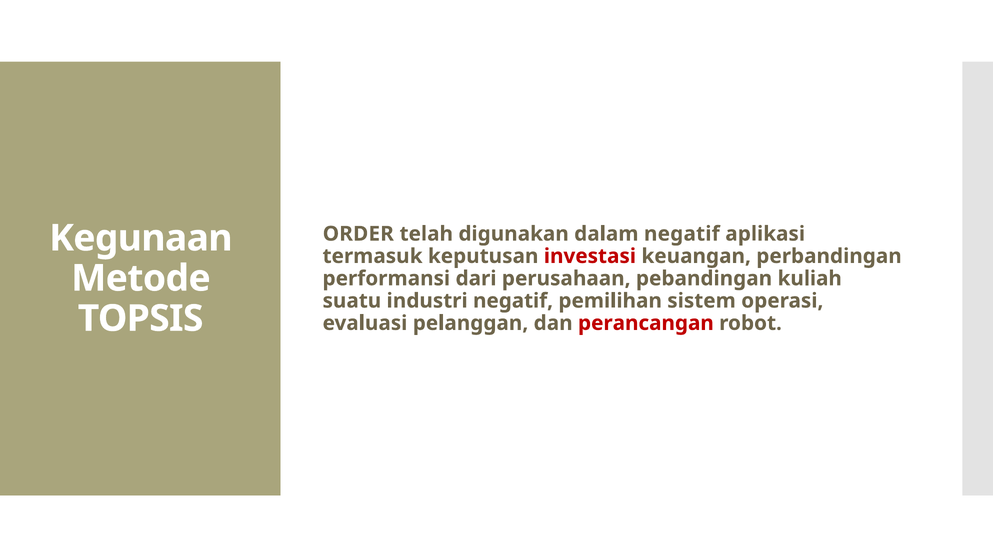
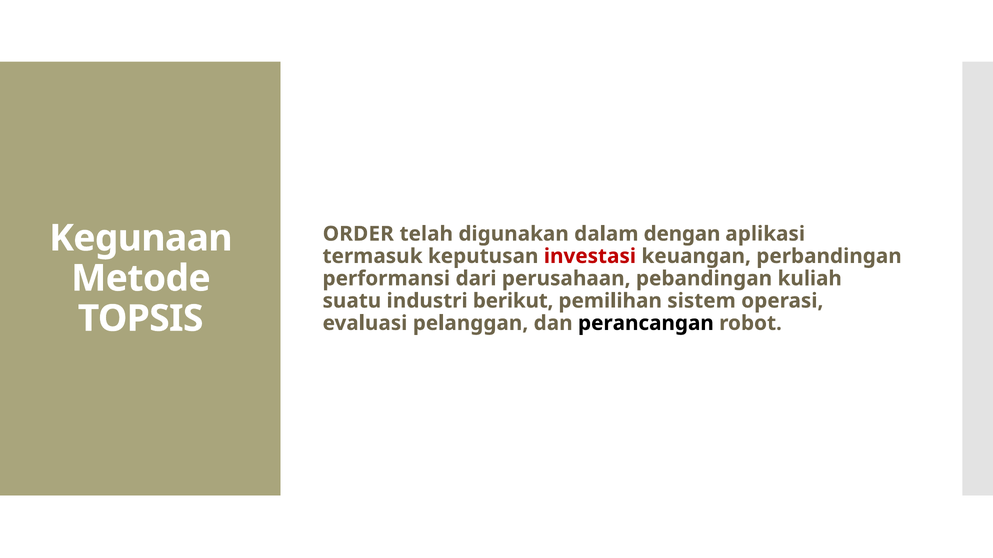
dalam negatif: negatif -> dengan
industri negatif: negatif -> berikut
perancangan colour: red -> black
